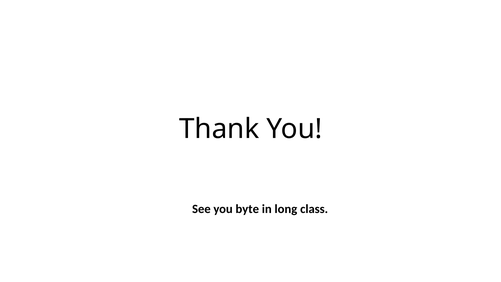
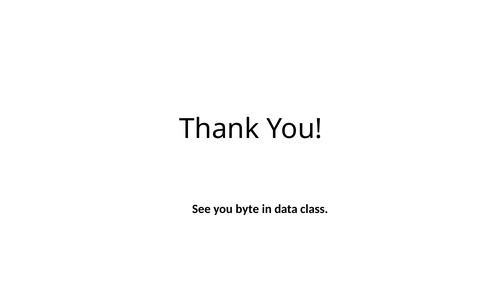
long: long -> data
